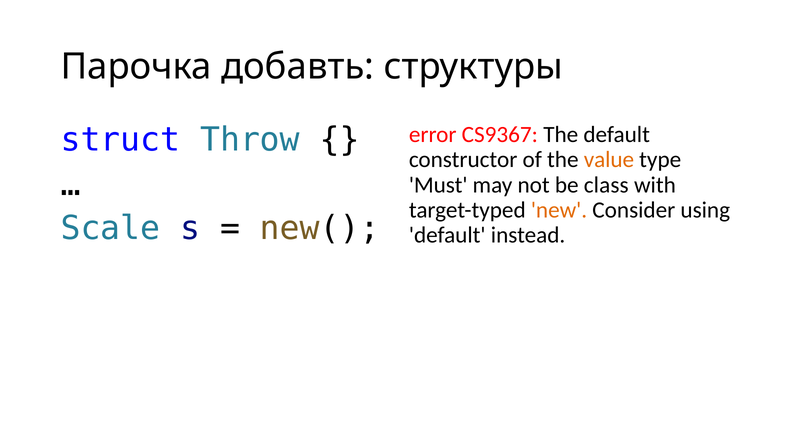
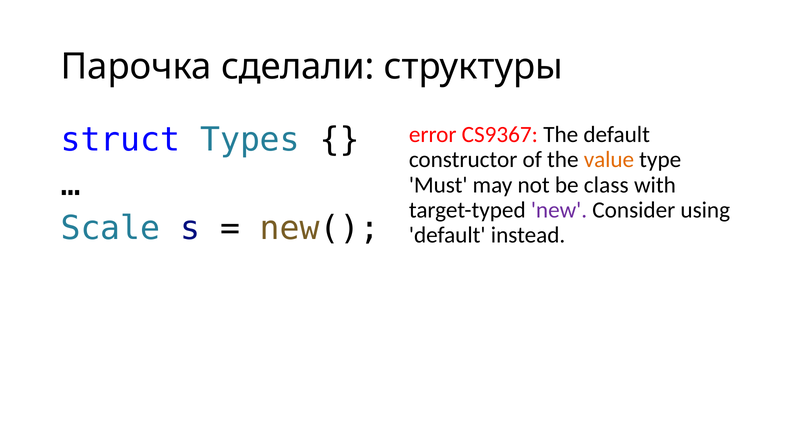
добавть: добавть -> сделали
Throw: Throw -> Types
new colour: orange -> purple
